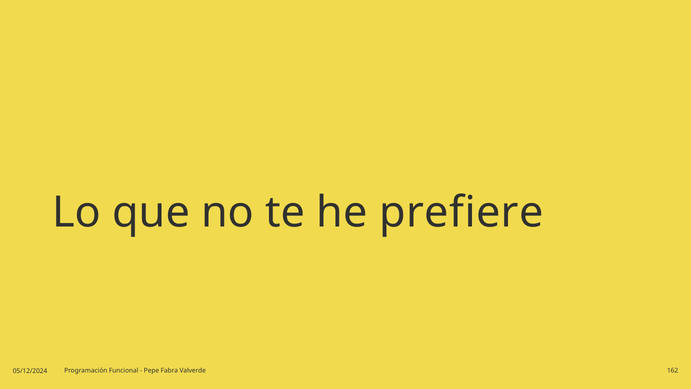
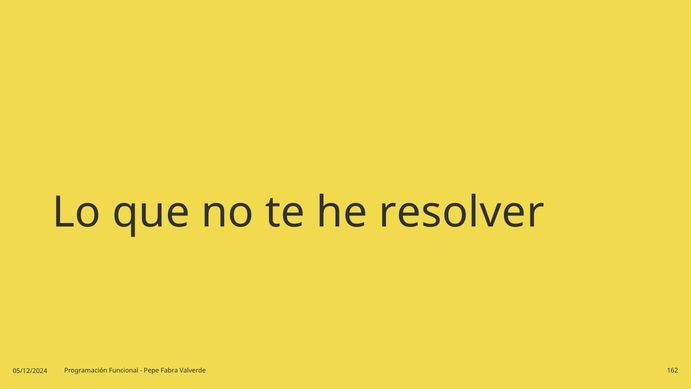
prefiere: prefiere -> resolver
